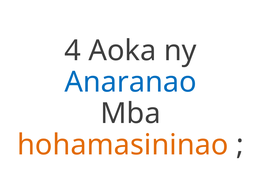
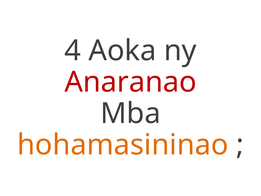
Anaranao colour: blue -> red
